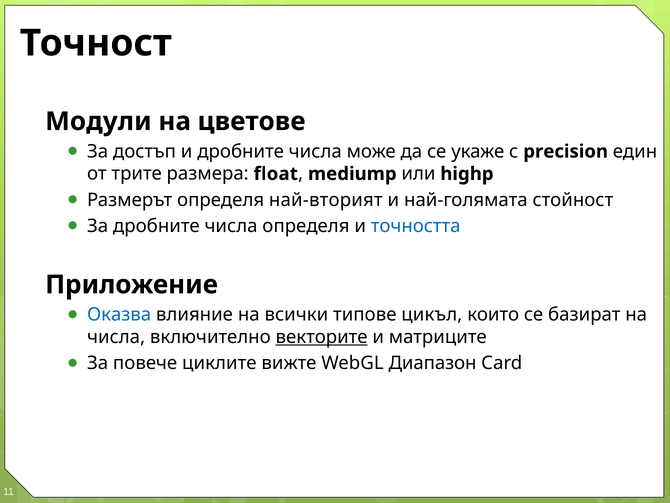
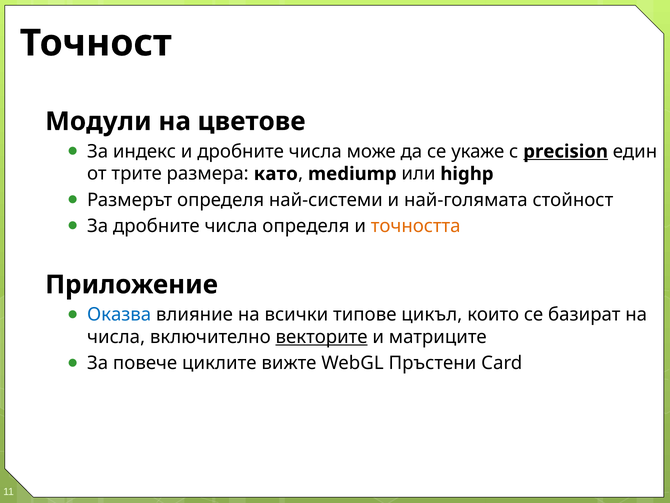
достъп: достъп -> индекс
precision underline: none -> present
float: float -> като
най-вторият: най-вторият -> най-системи
точността colour: blue -> orange
Диапазон: Диапазон -> Пръстени
